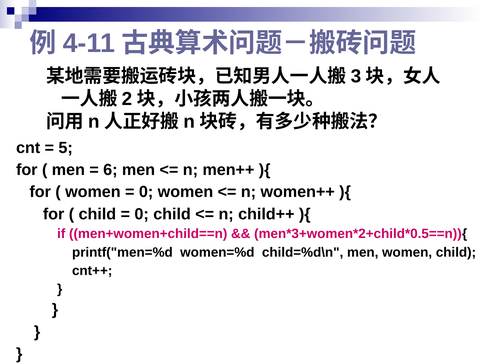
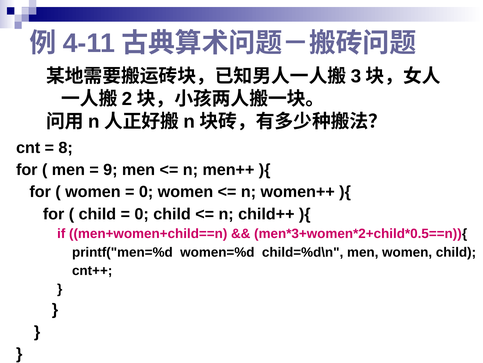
5: 5 -> 8
6: 6 -> 9
